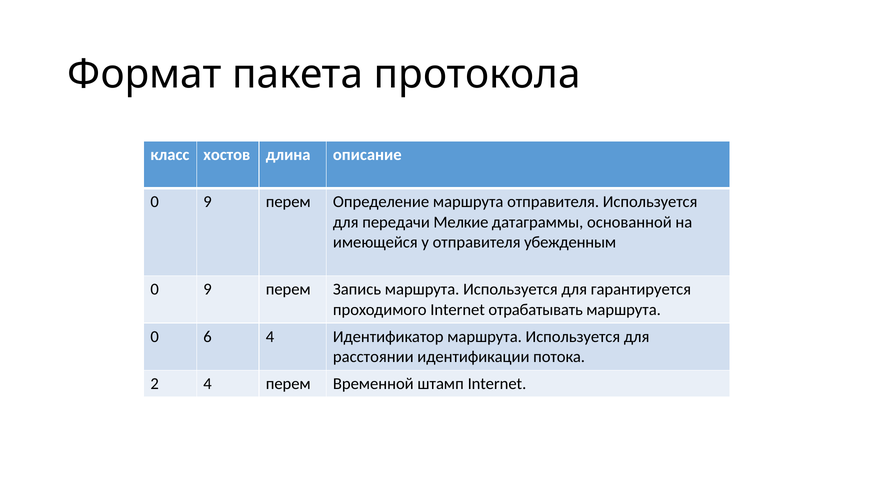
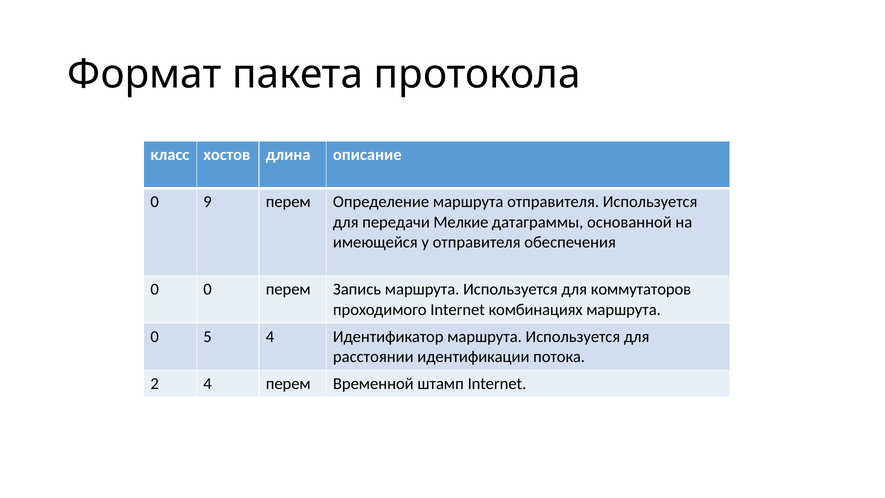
убежденным: убежденным -> обеспечения
9 at (208, 289): 9 -> 0
гарантируется: гарантируется -> коммутаторов
отрабатывать: отрабатывать -> комбинациях
6: 6 -> 5
